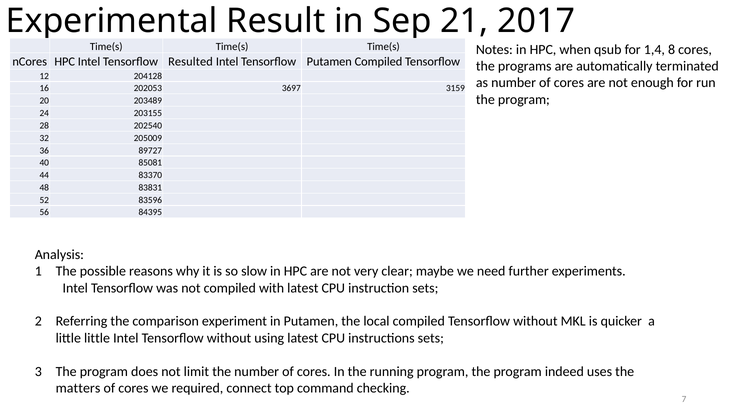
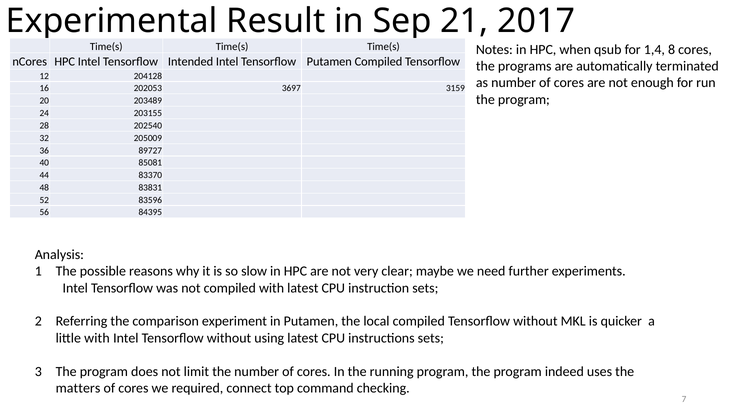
Resulted: Resulted -> Intended
little little: little -> with
